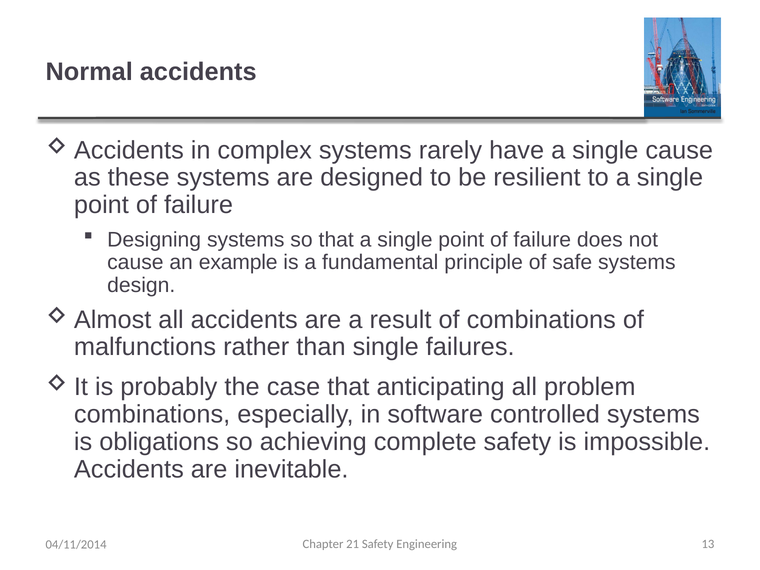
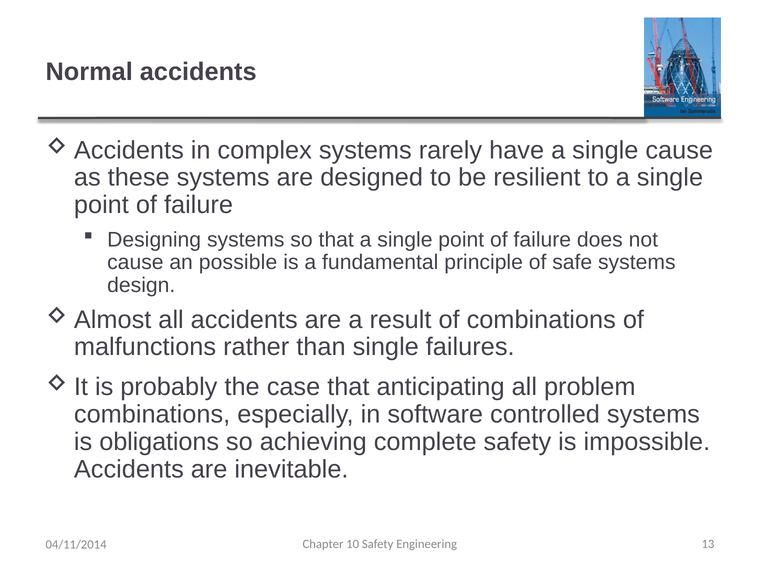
example: example -> possible
21: 21 -> 10
